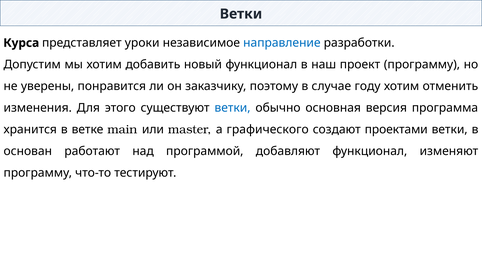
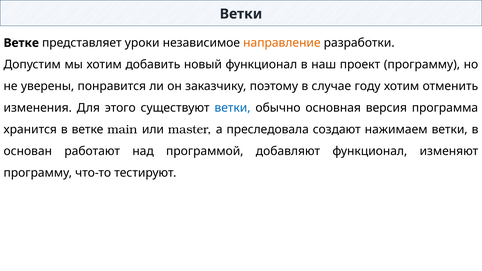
Курса at (21, 43): Курса -> Ветке
направление colour: blue -> orange
графического: графического -> преследовала
проектами: проектами -> нажимаем
